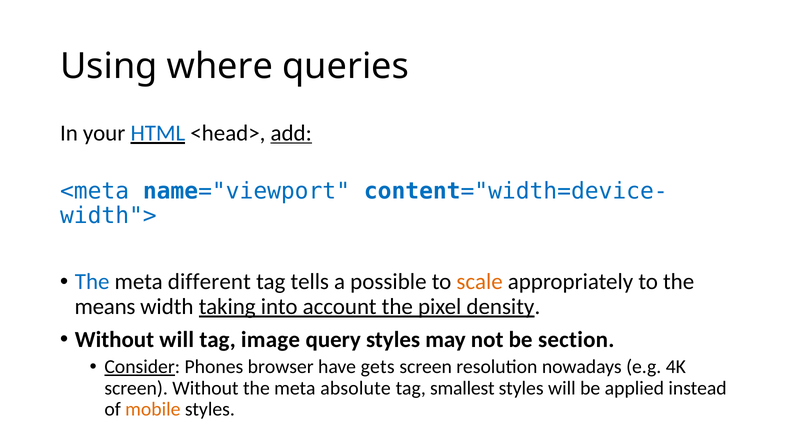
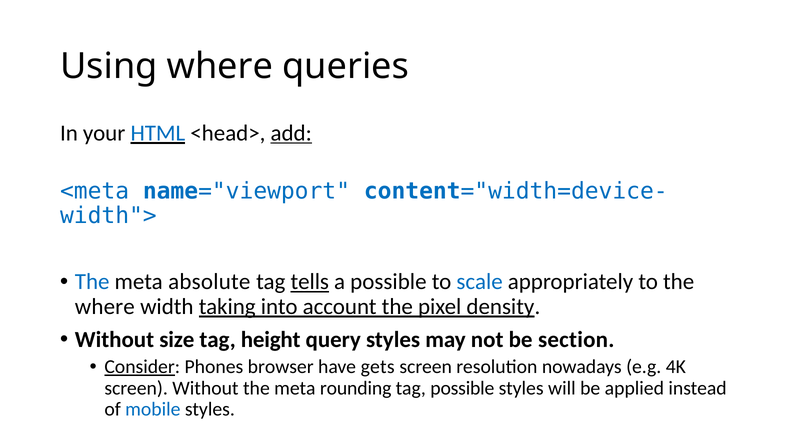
different: different -> absolute
tells underline: none -> present
scale colour: orange -> blue
means at (105, 307): means -> where
Without will: will -> size
image: image -> height
absolute: absolute -> rounding
tag smallest: smallest -> possible
mobile colour: orange -> blue
